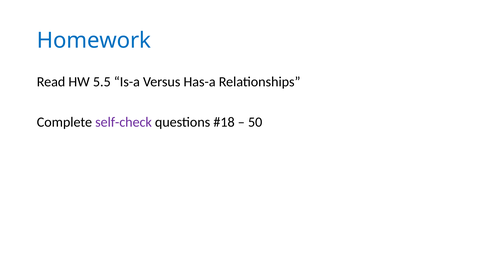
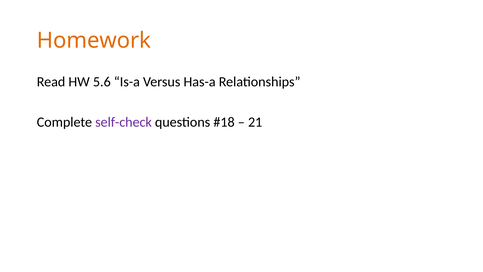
Homework colour: blue -> orange
5.5: 5.5 -> 5.6
50: 50 -> 21
